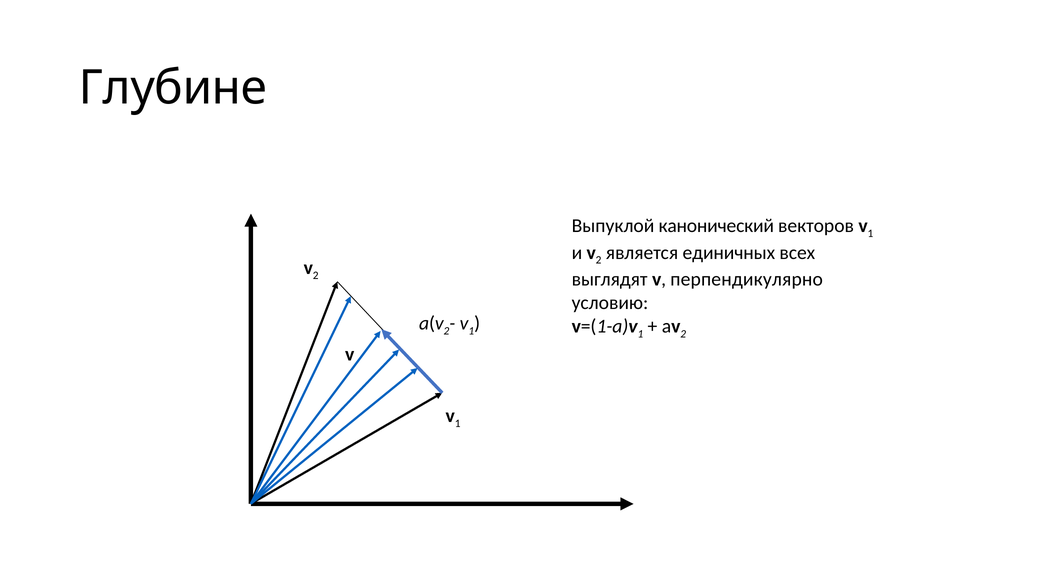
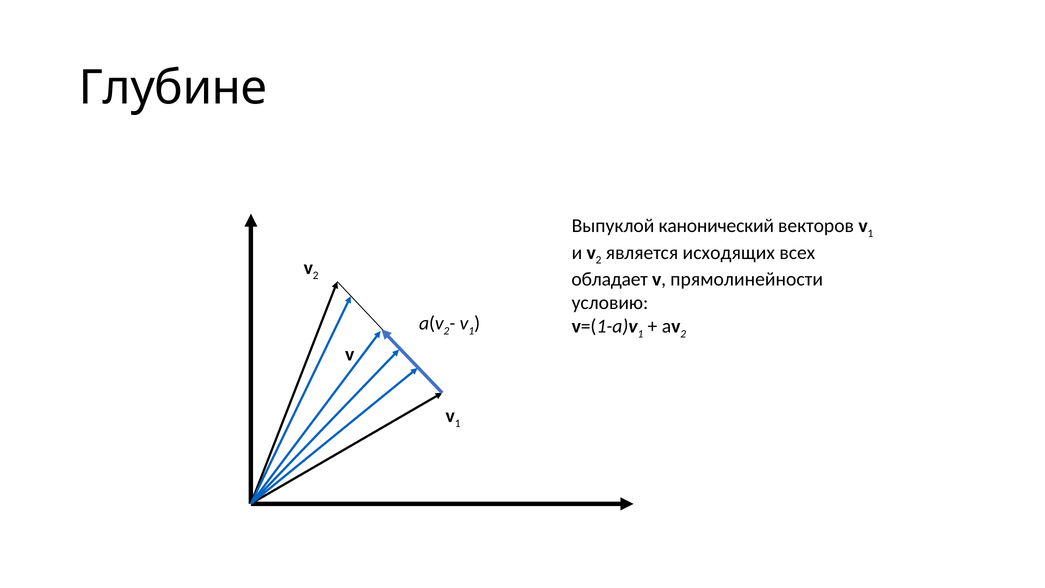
единичных: единичных -> исходящих
выглядят: выглядят -> обладает
перпендикулярно: перпендикулярно -> прямолинейности
